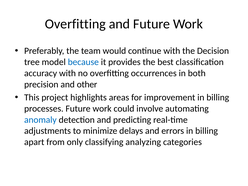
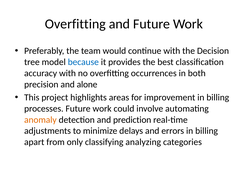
other: other -> alone
anomaly colour: blue -> orange
predicting: predicting -> prediction
